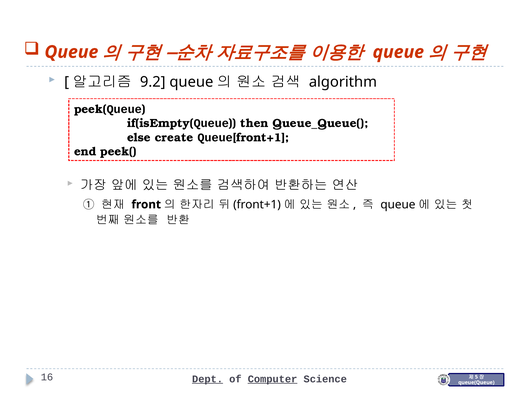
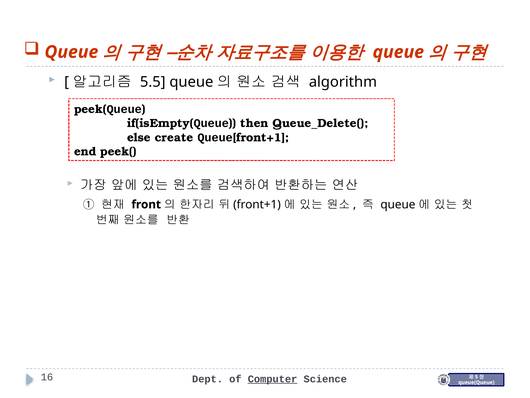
9.2: 9.2 -> 5.5
Queue_Queue(: Queue_Queue( -> Queue_Delete(
Dept underline: present -> none
